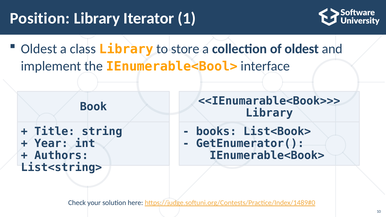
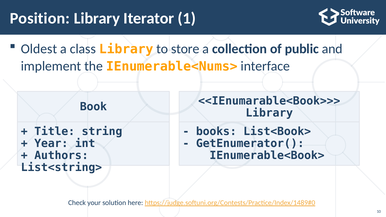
of oldest: oldest -> public
IEnumerable<Bool>: IEnumerable<Bool> -> IEnumerable<Nums>
